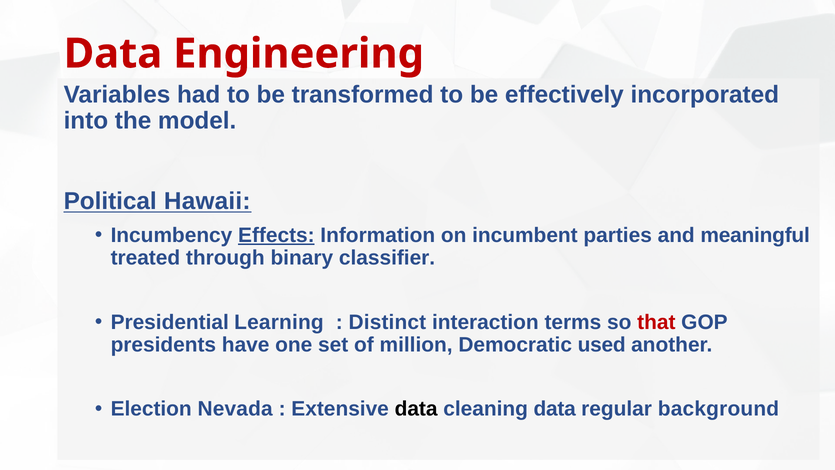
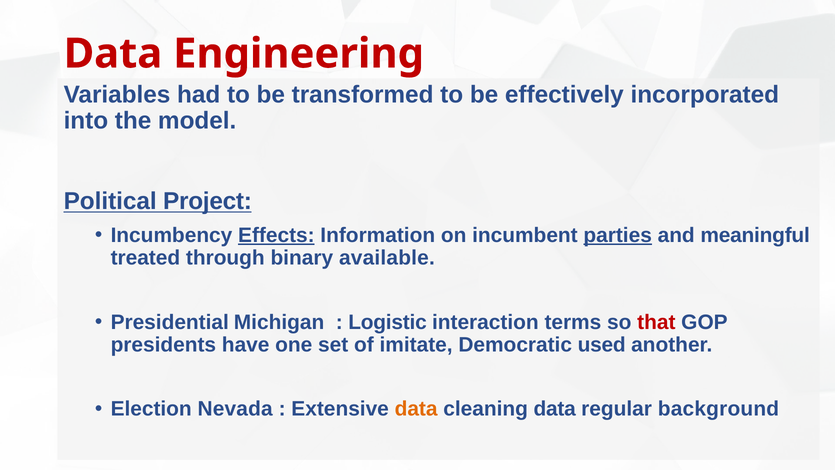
Hawaii: Hawaii -> Project
parties underline: none -> present
classifier: classifier -> available
Learning: Learning -> Michigan
Distinct: Distinct -> Logistic
million: million -> imitate
data at (416, 409) colour: black -> orange
